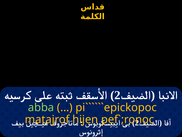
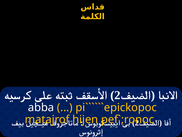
abba colour: light green -> white
